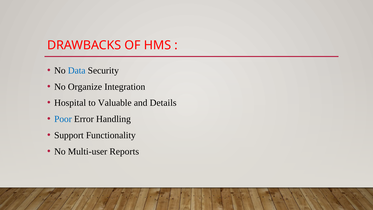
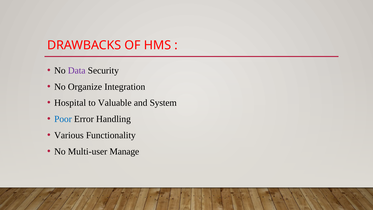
Data colour: blue -> purple
Details: Details -> System
Support: Support -> Various
Reports: Reports -> Manage
